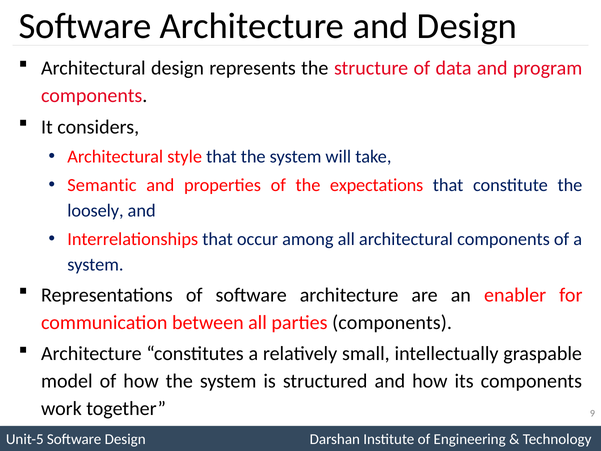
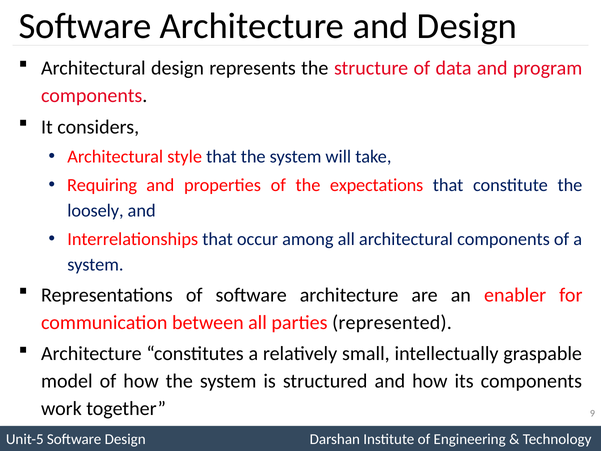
Semantic: Semantic -> Requiring
parties components: components -> represented
